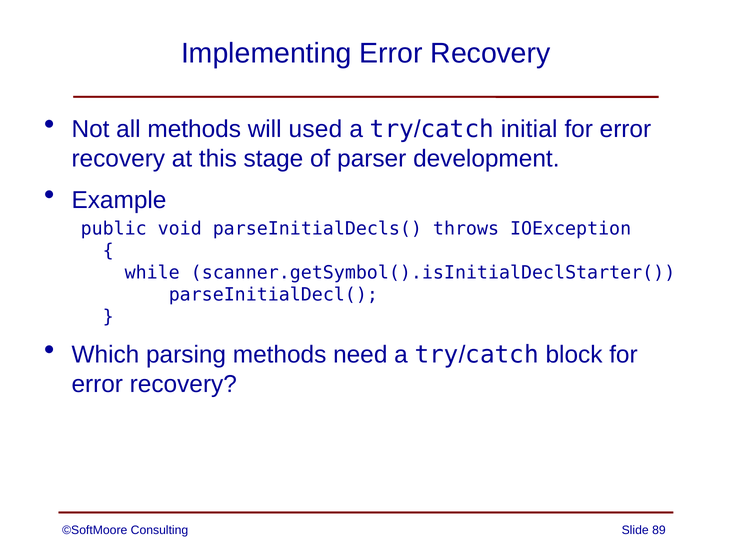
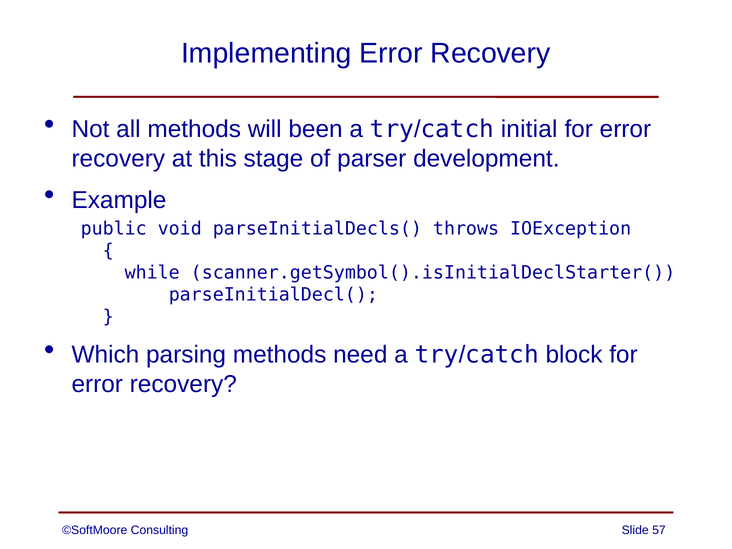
used: used -> been
89: 89 -> 57
